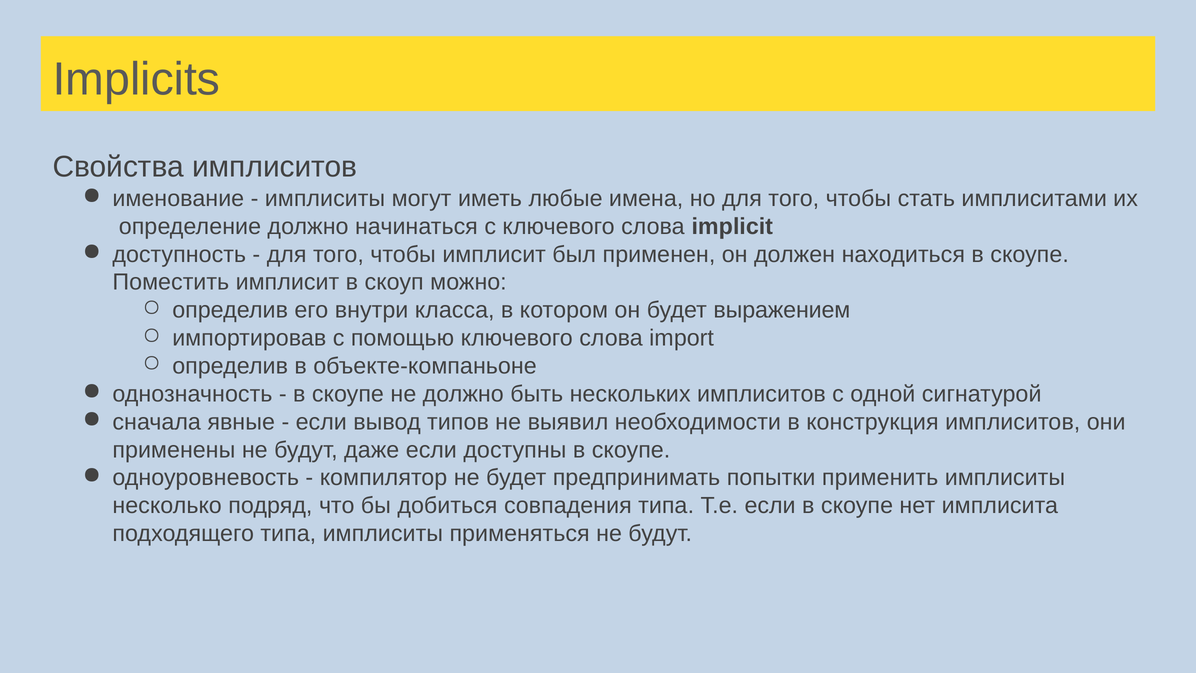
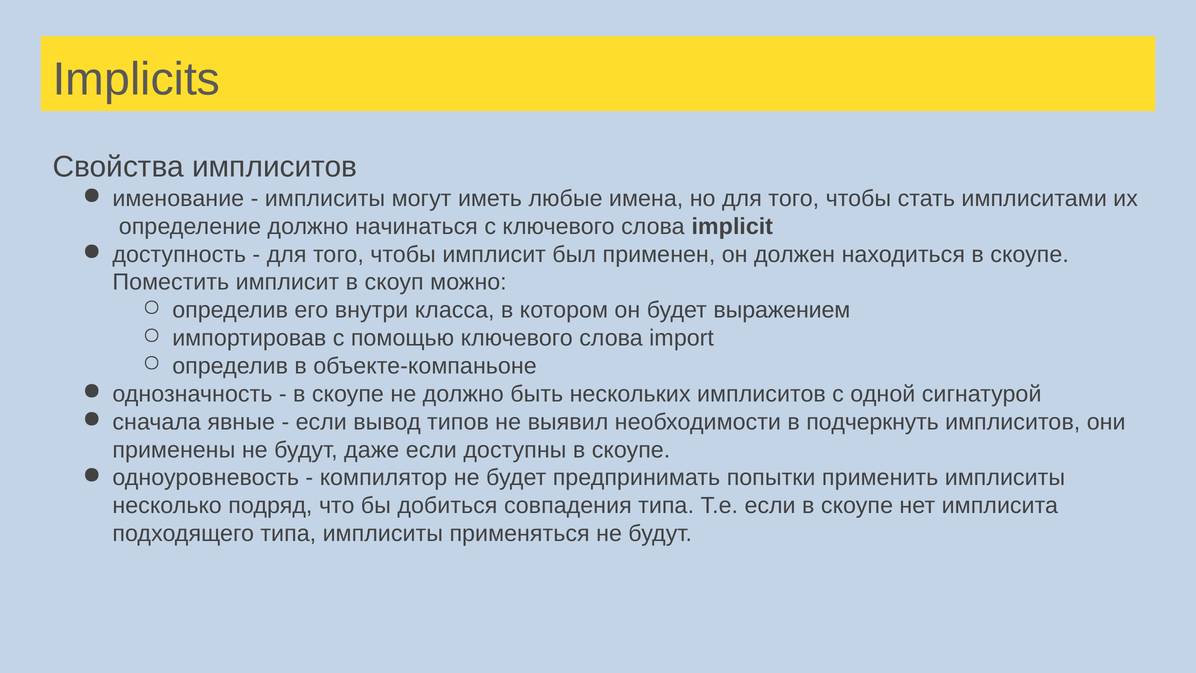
конструкция: конструкция -> подчеркнуть
